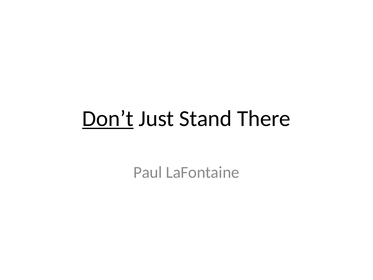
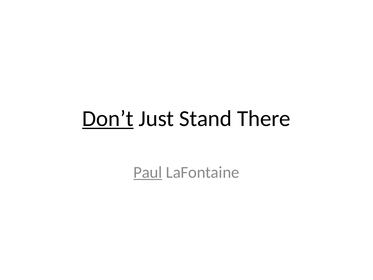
Paul underline: none -> present
